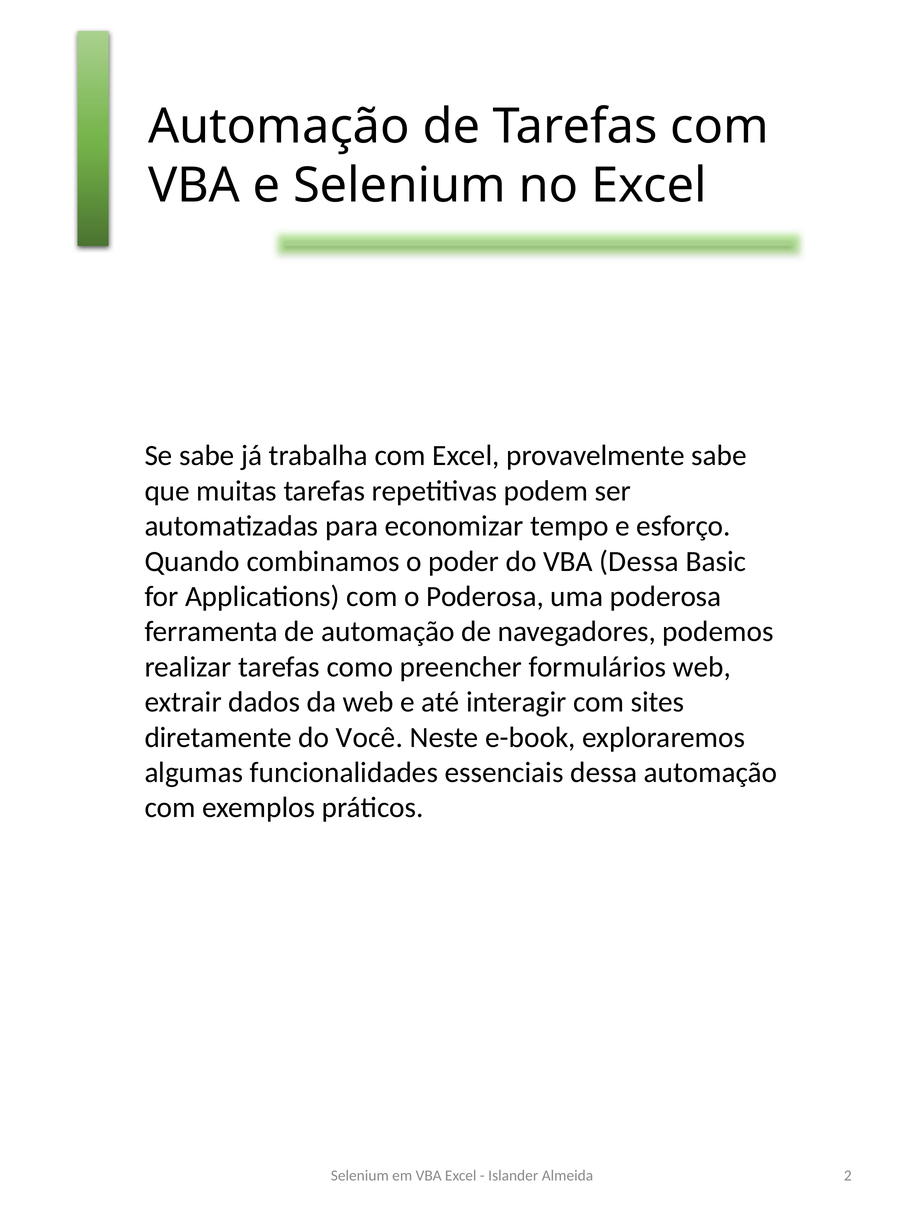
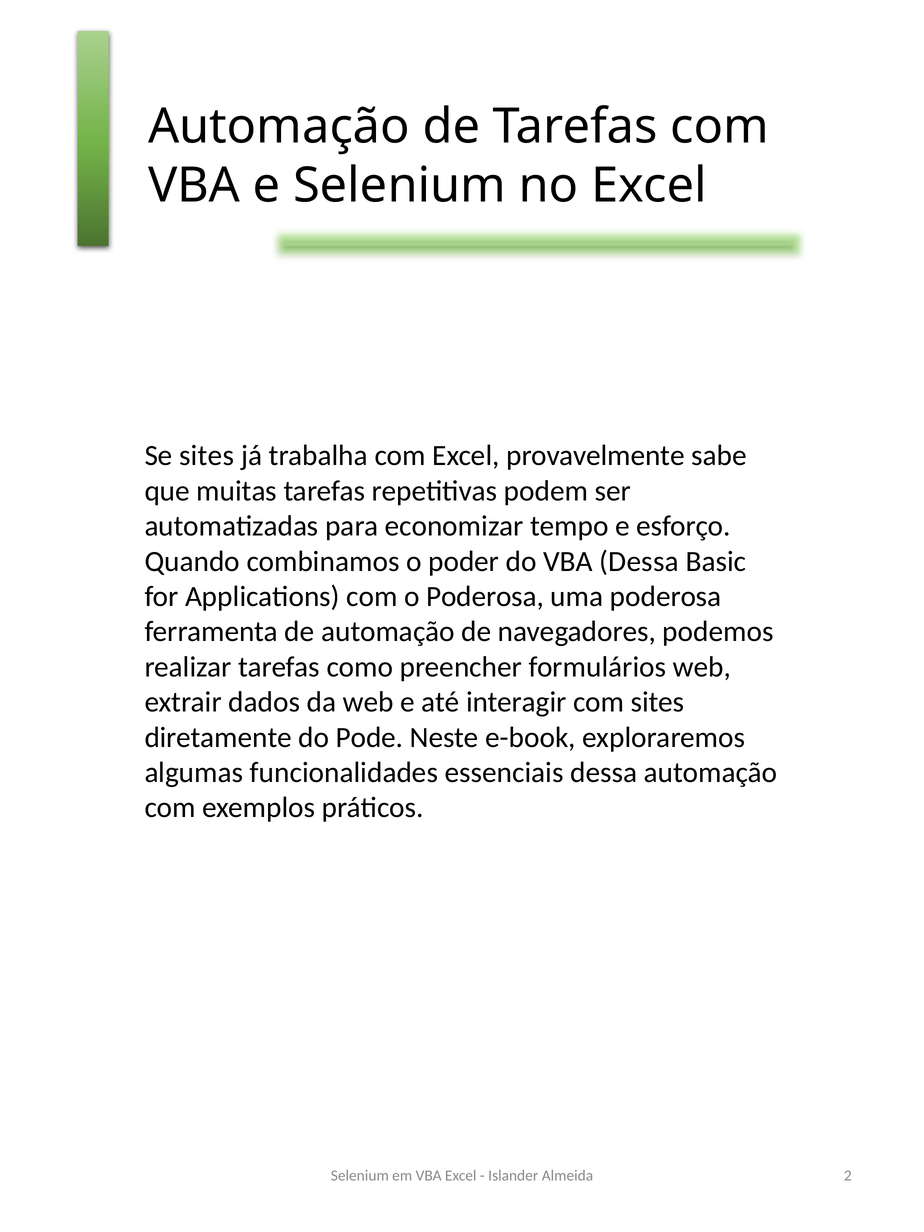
Se sabe: sabe -> sites
Você: Você -> Pode
